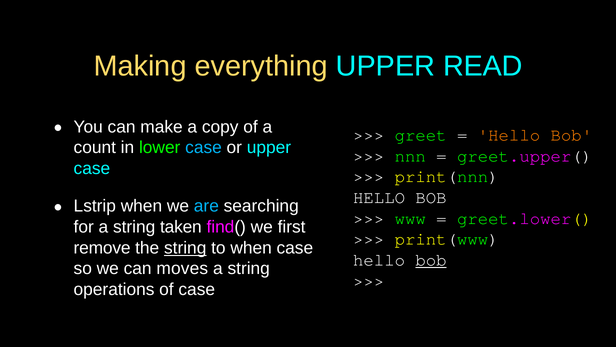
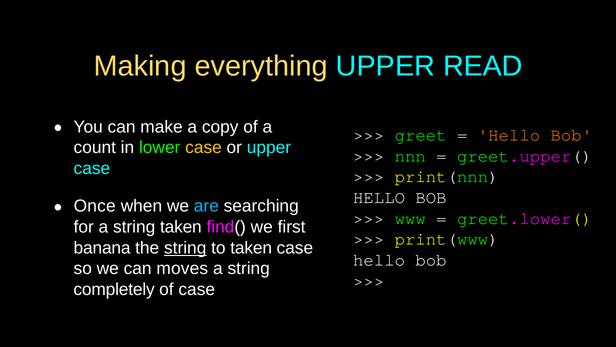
case at (204, 148) colour: light blue -> yellow
Lstrip: Lstrip -> Once
remove: remove -> banana
to when: when -> taken
bob at (431, 260) underline: present -> none
operations: operations -> completely
